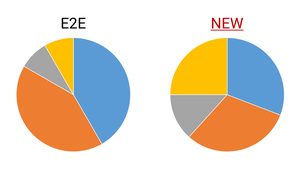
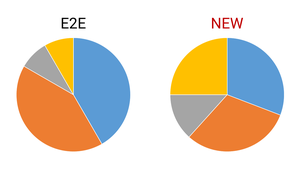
NEW underline: present -> none
